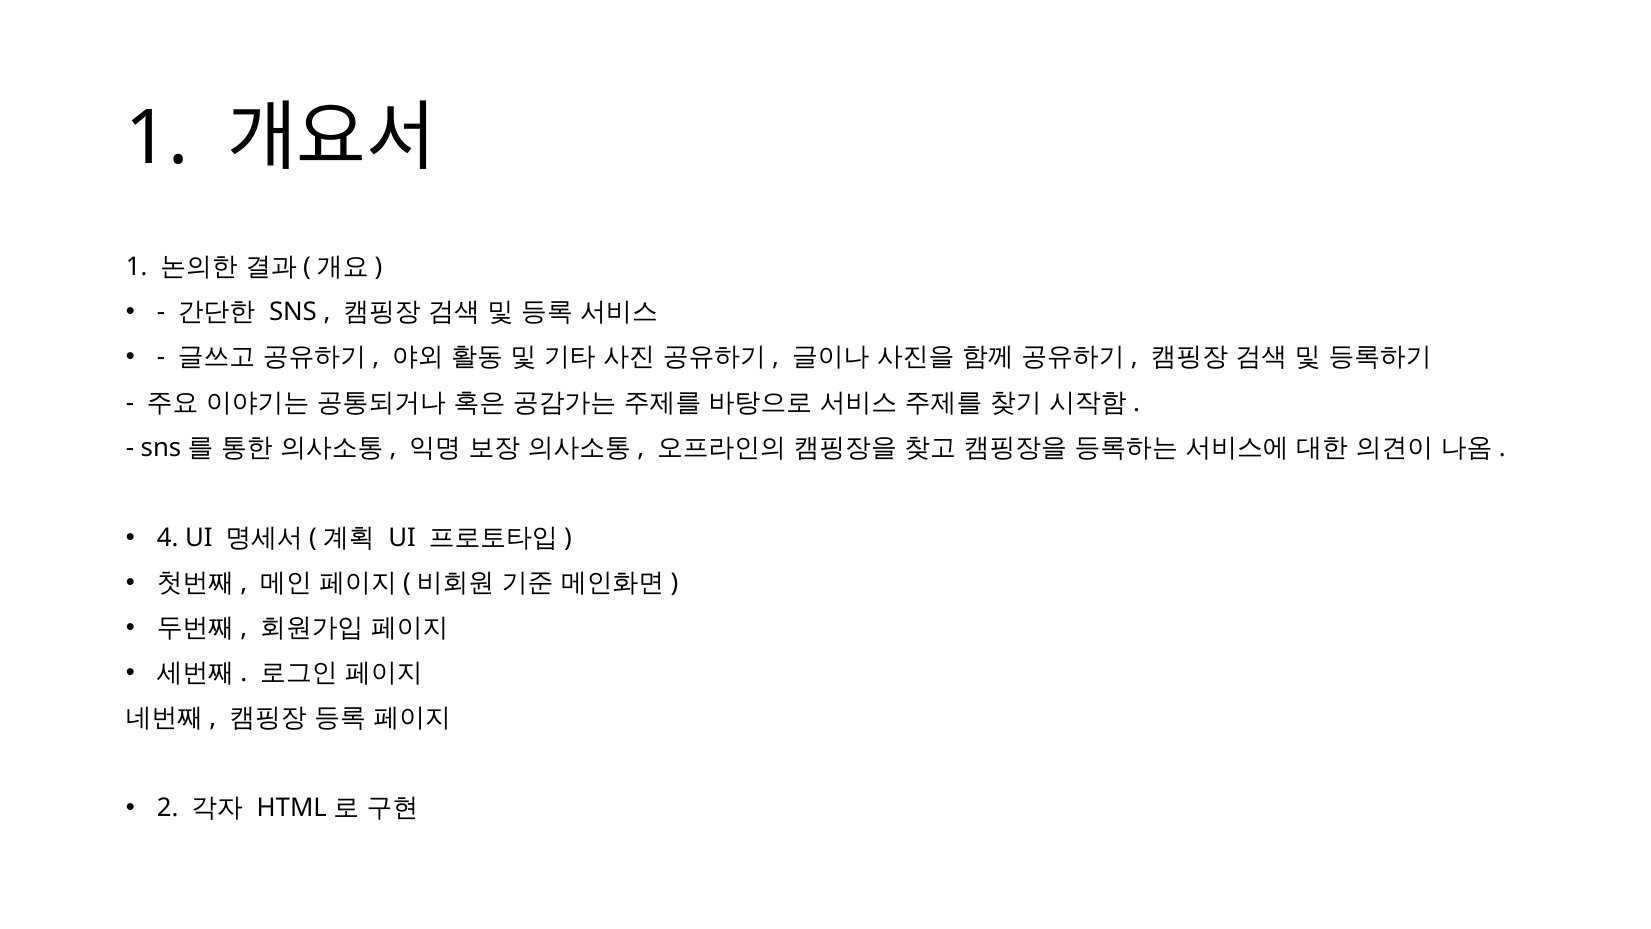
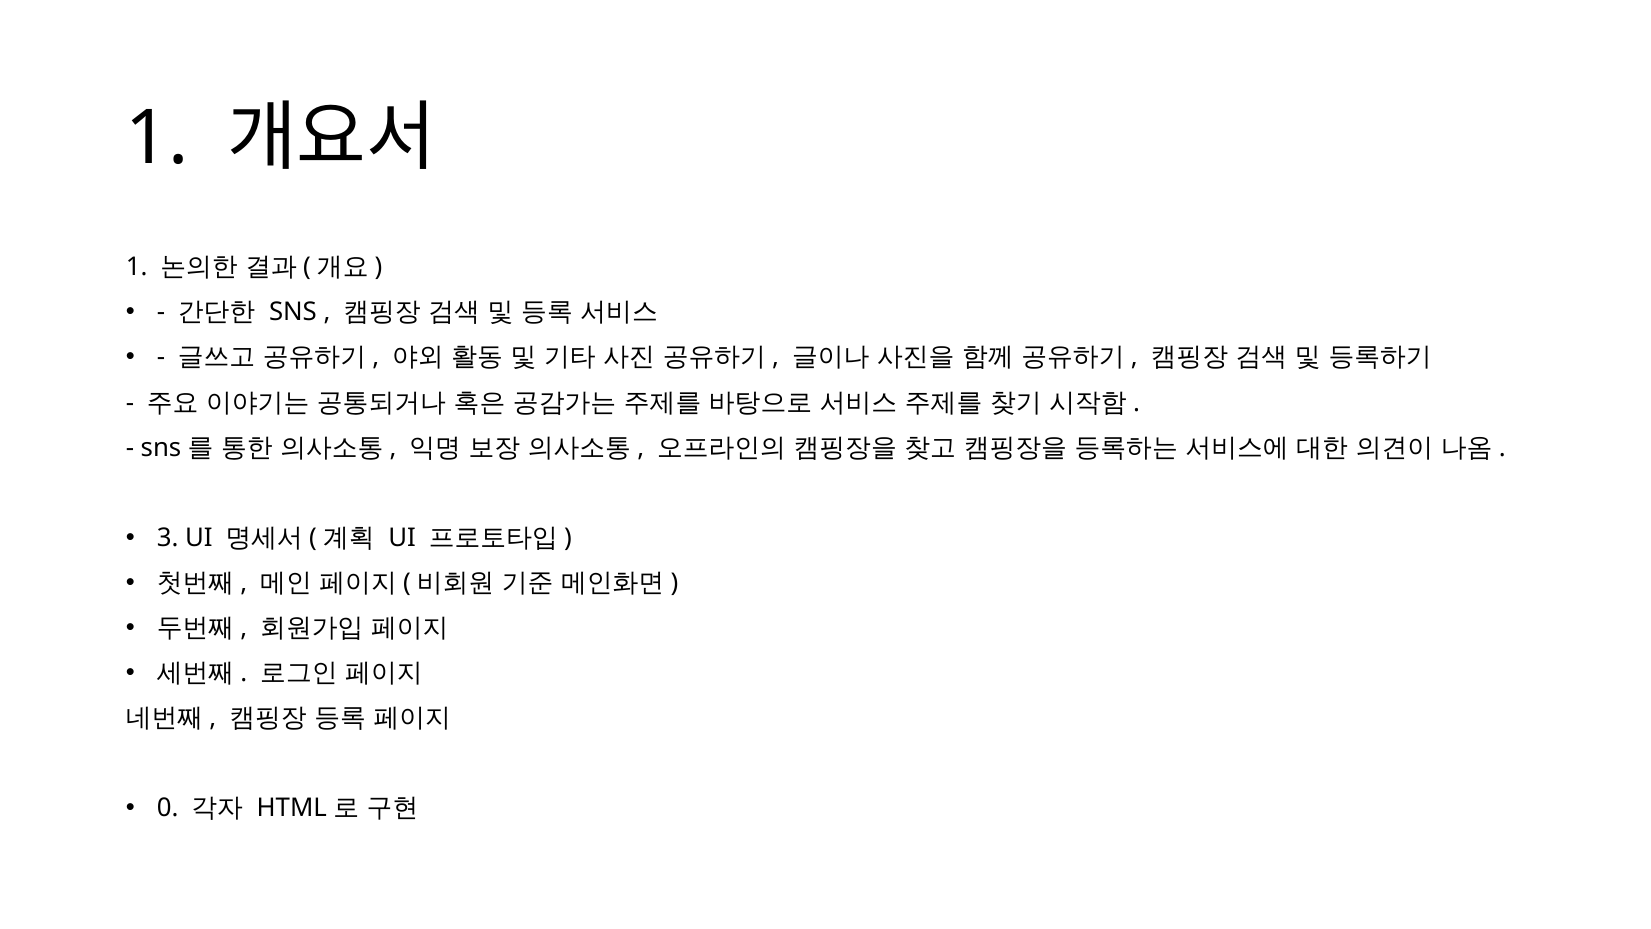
4: 4 -> 3
2: 2 -> 0
